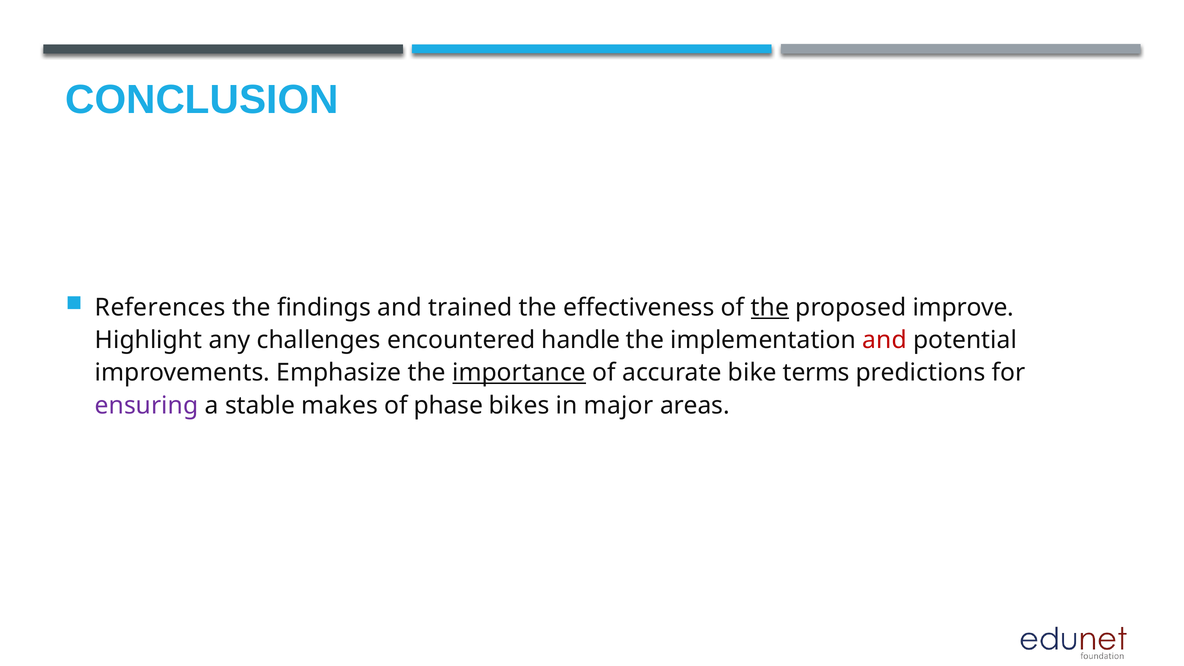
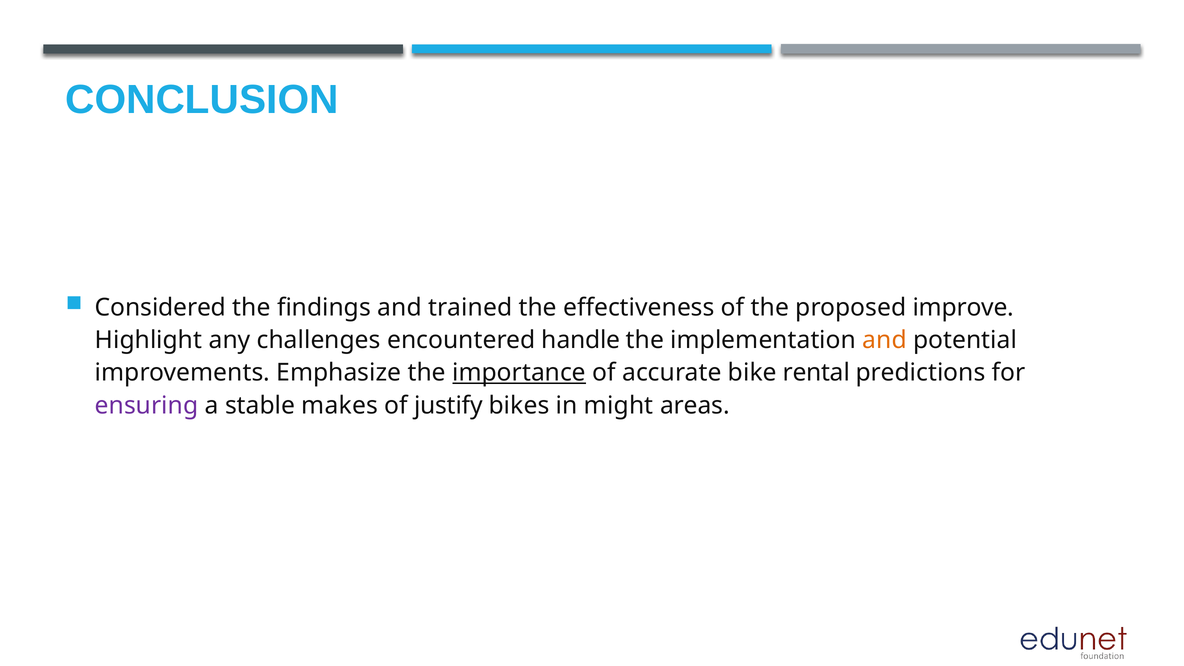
References: References -> Considered
the at (770, 308) underline: present -> none
and at (885, 340) colour: red -> orange
terms: terms -> rental
phase: phase -> justify
major: major -> might
